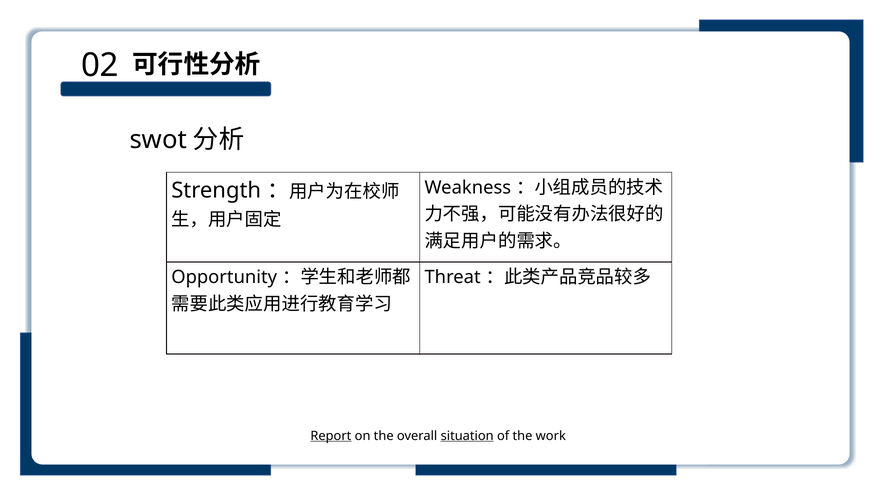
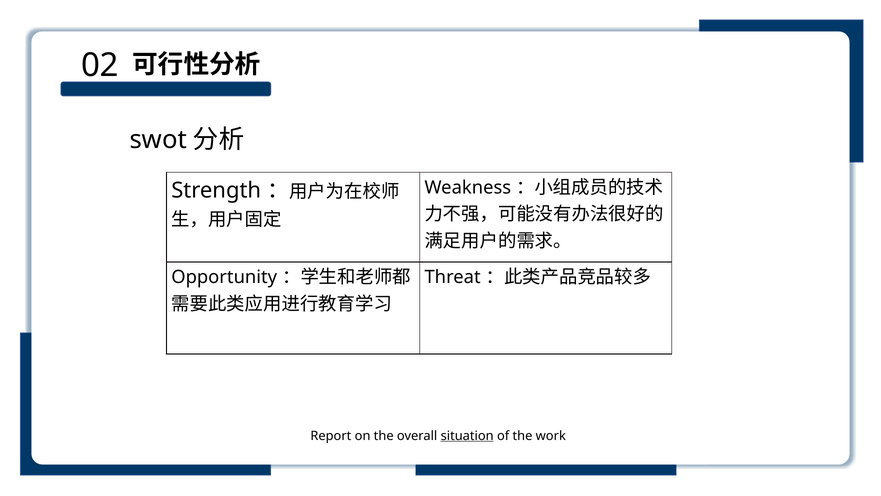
Report underline: present -> none
